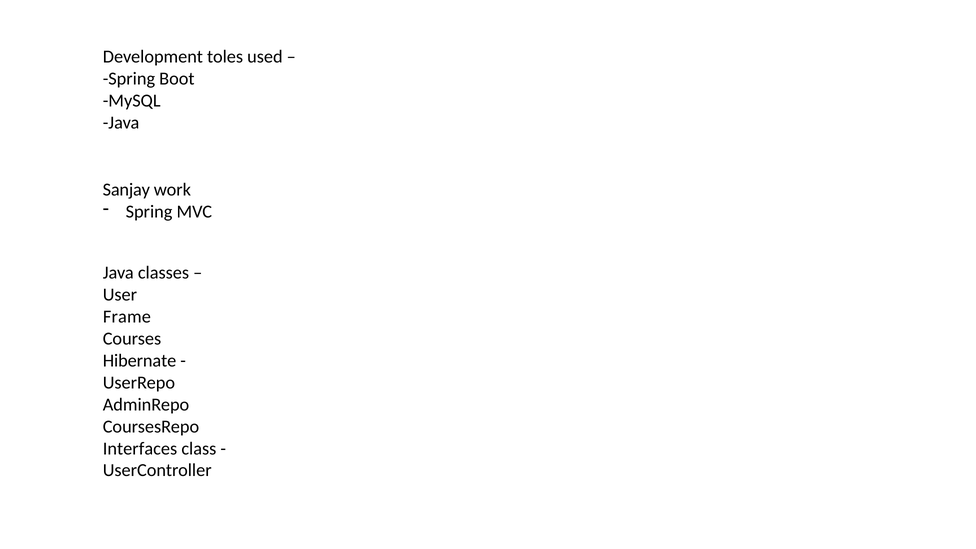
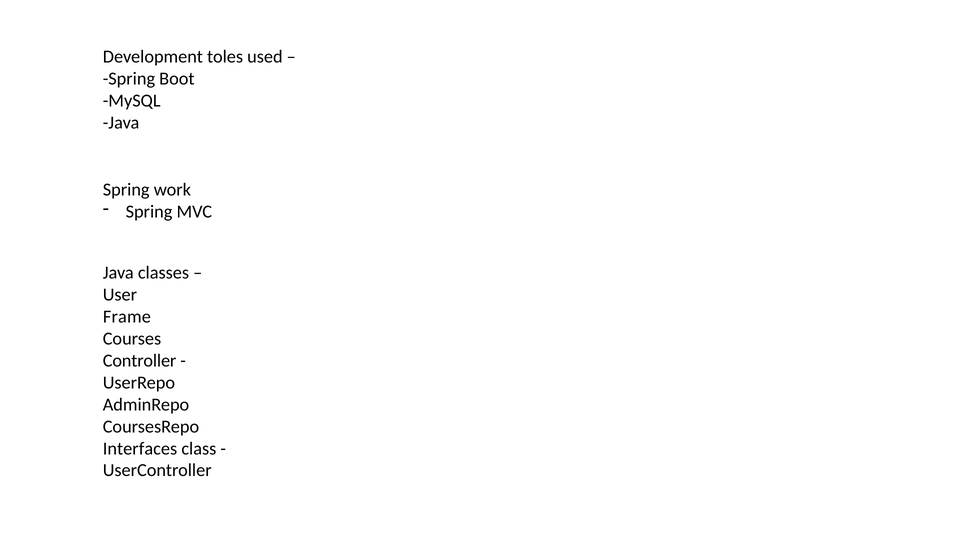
Sanjay at (126, 190): Sanjay -> Spring
Hibernate: Hibernate -> Controller
